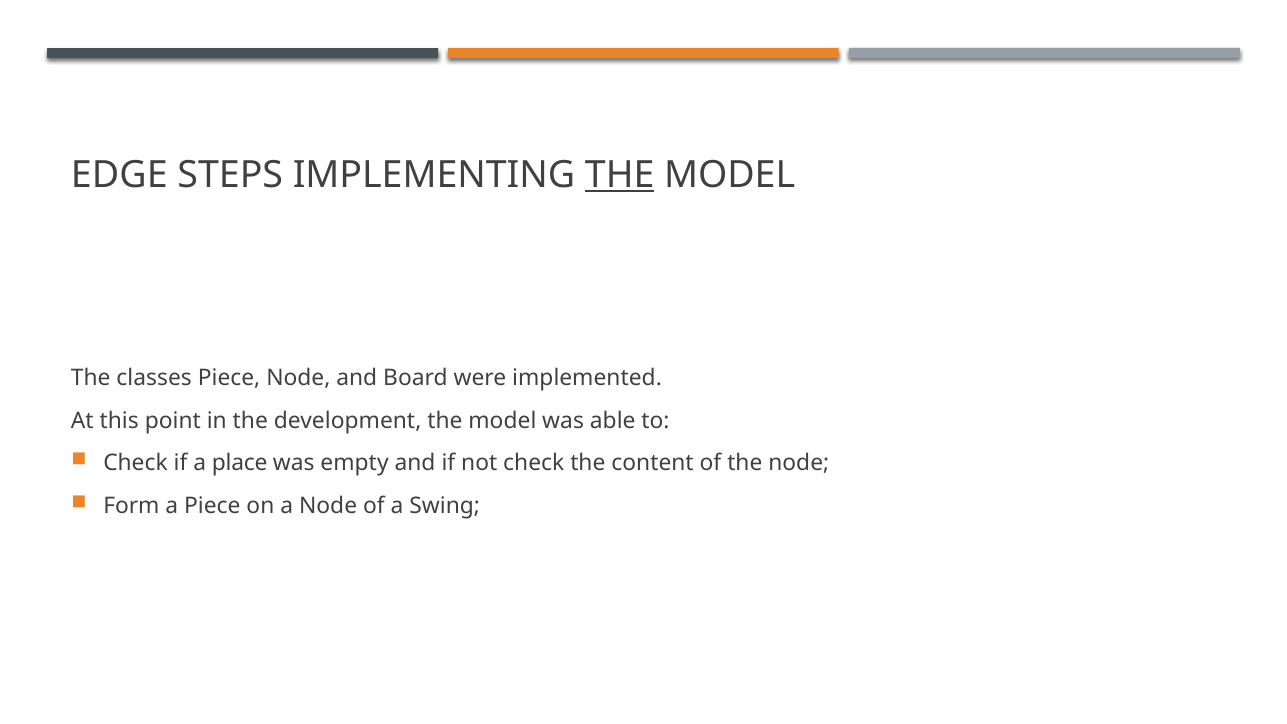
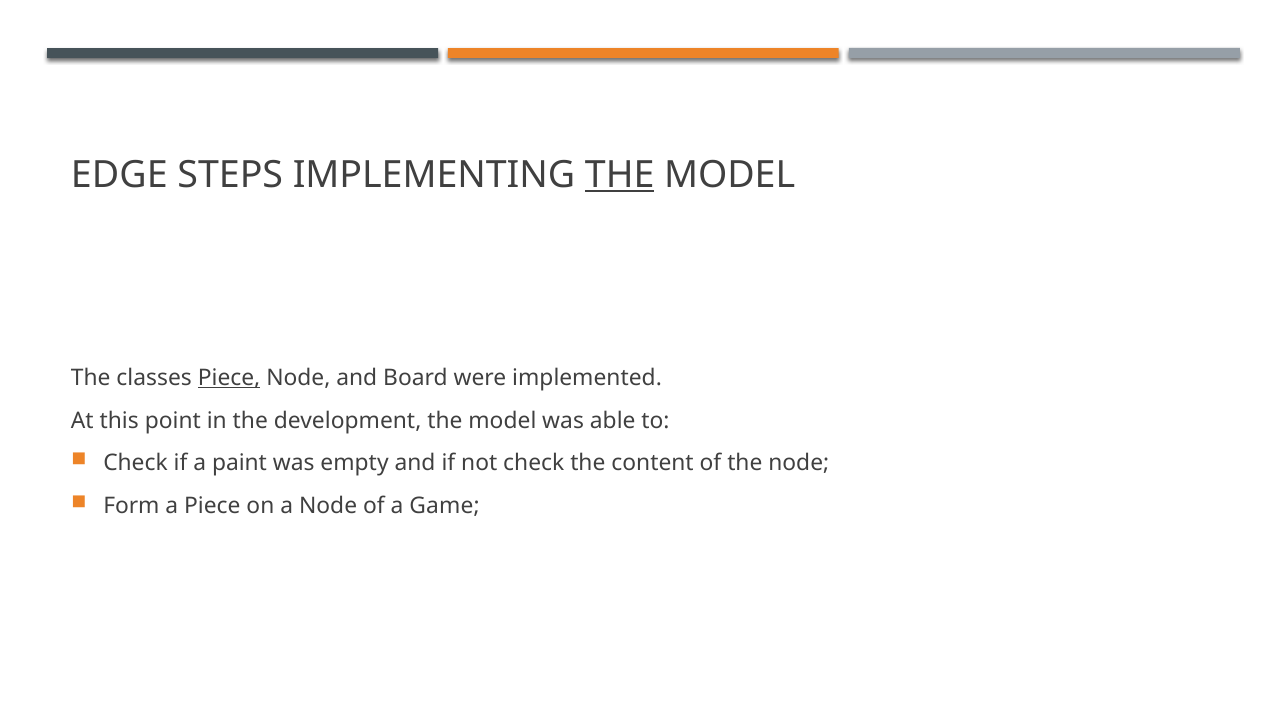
Piece at (229, 378) underline: none -> present
place: place -> paint
Swing: Swing -> Game
